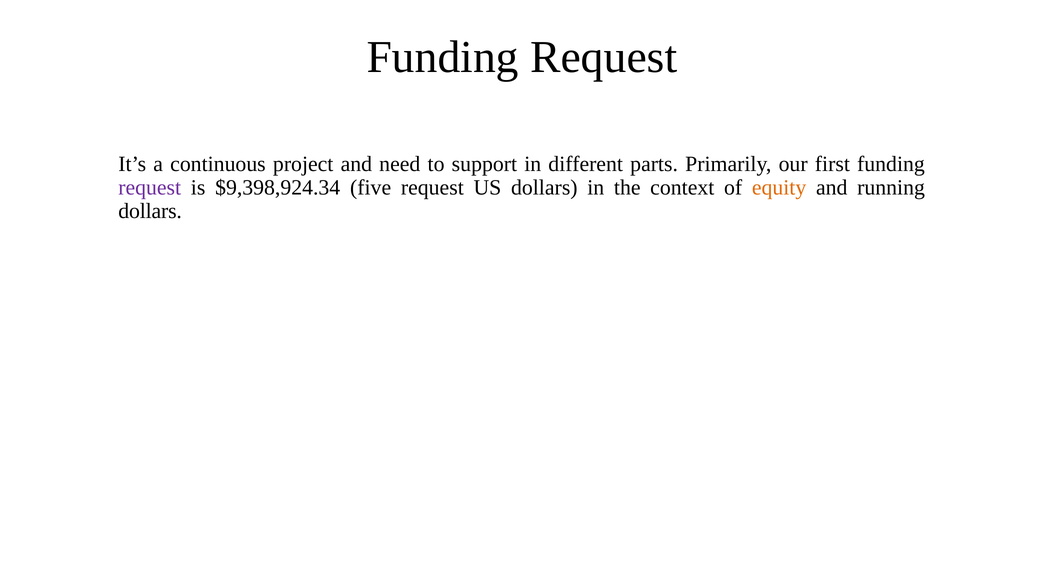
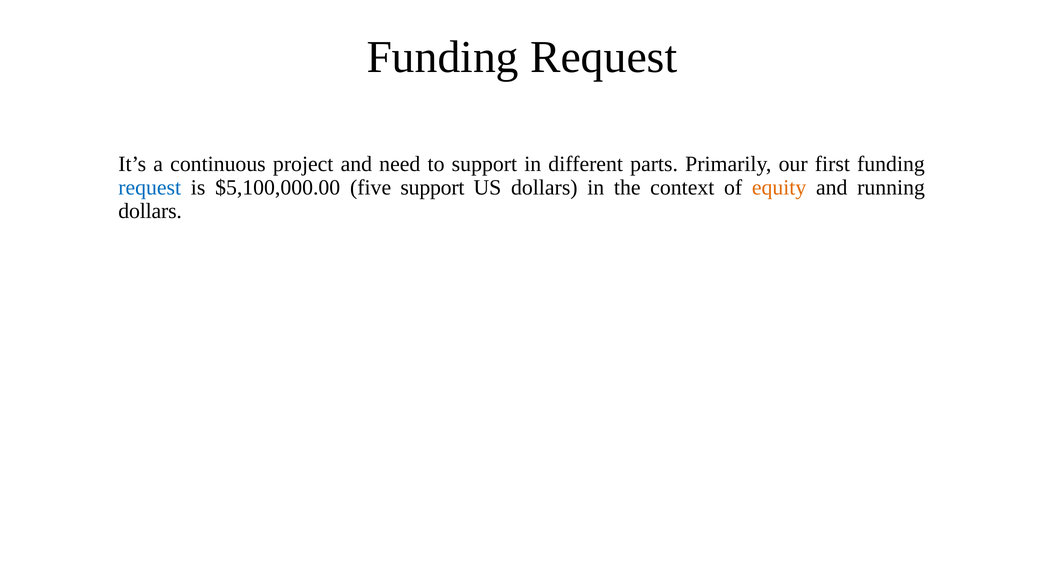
request at (150, 188) colour: purple -> blue
$9,398,924.34: $9,398,924.34 -> $5,100,000.00
five request: request -> support
